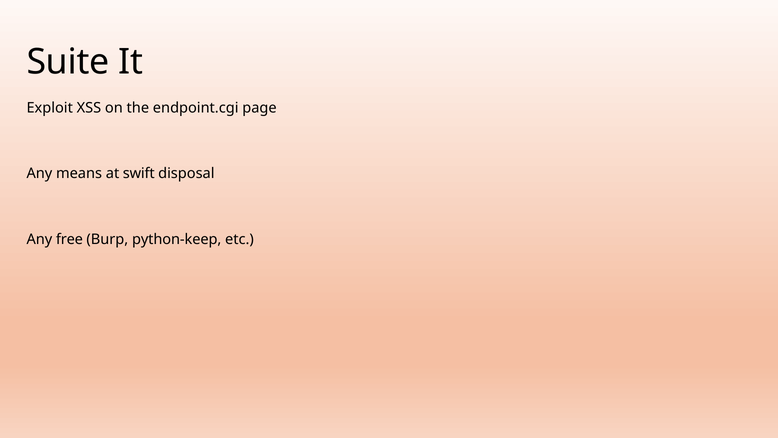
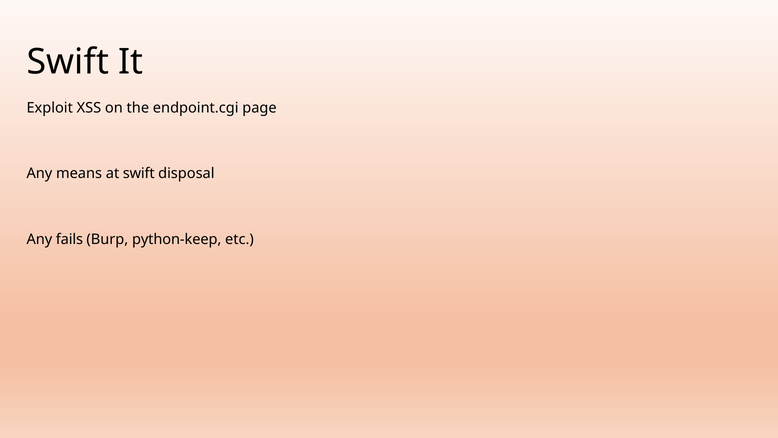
Suite at (68, 62): Suite -> Swift
free: free -> fails
